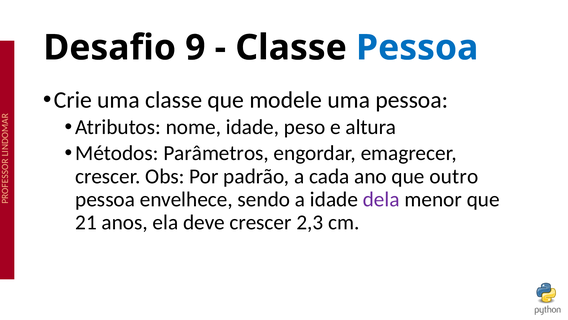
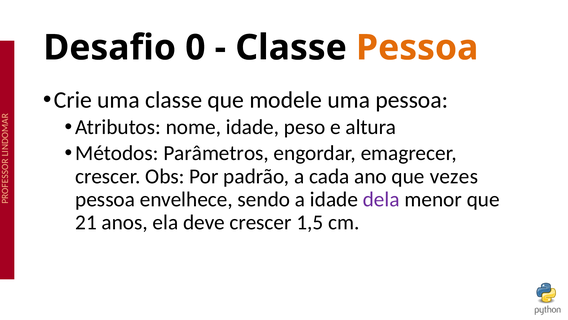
9: 9 -> 0
Pessoa at (417, 48) colour: blue -> orange
outro: outro -> vezes
2,3: 2,3 -> 1,5
